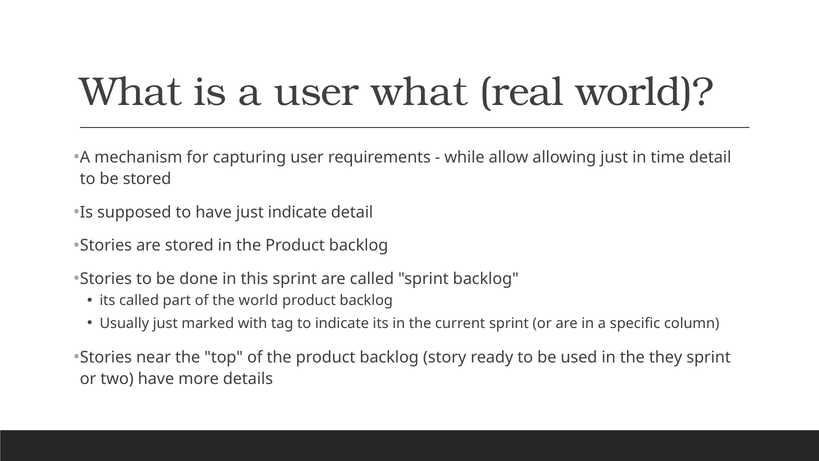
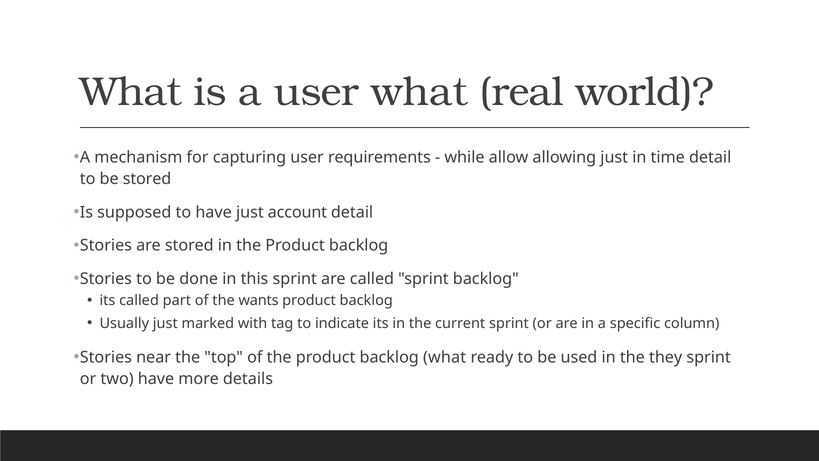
just indicate: indicate -> account
the world: world -> wants
backlog story: story -> what
